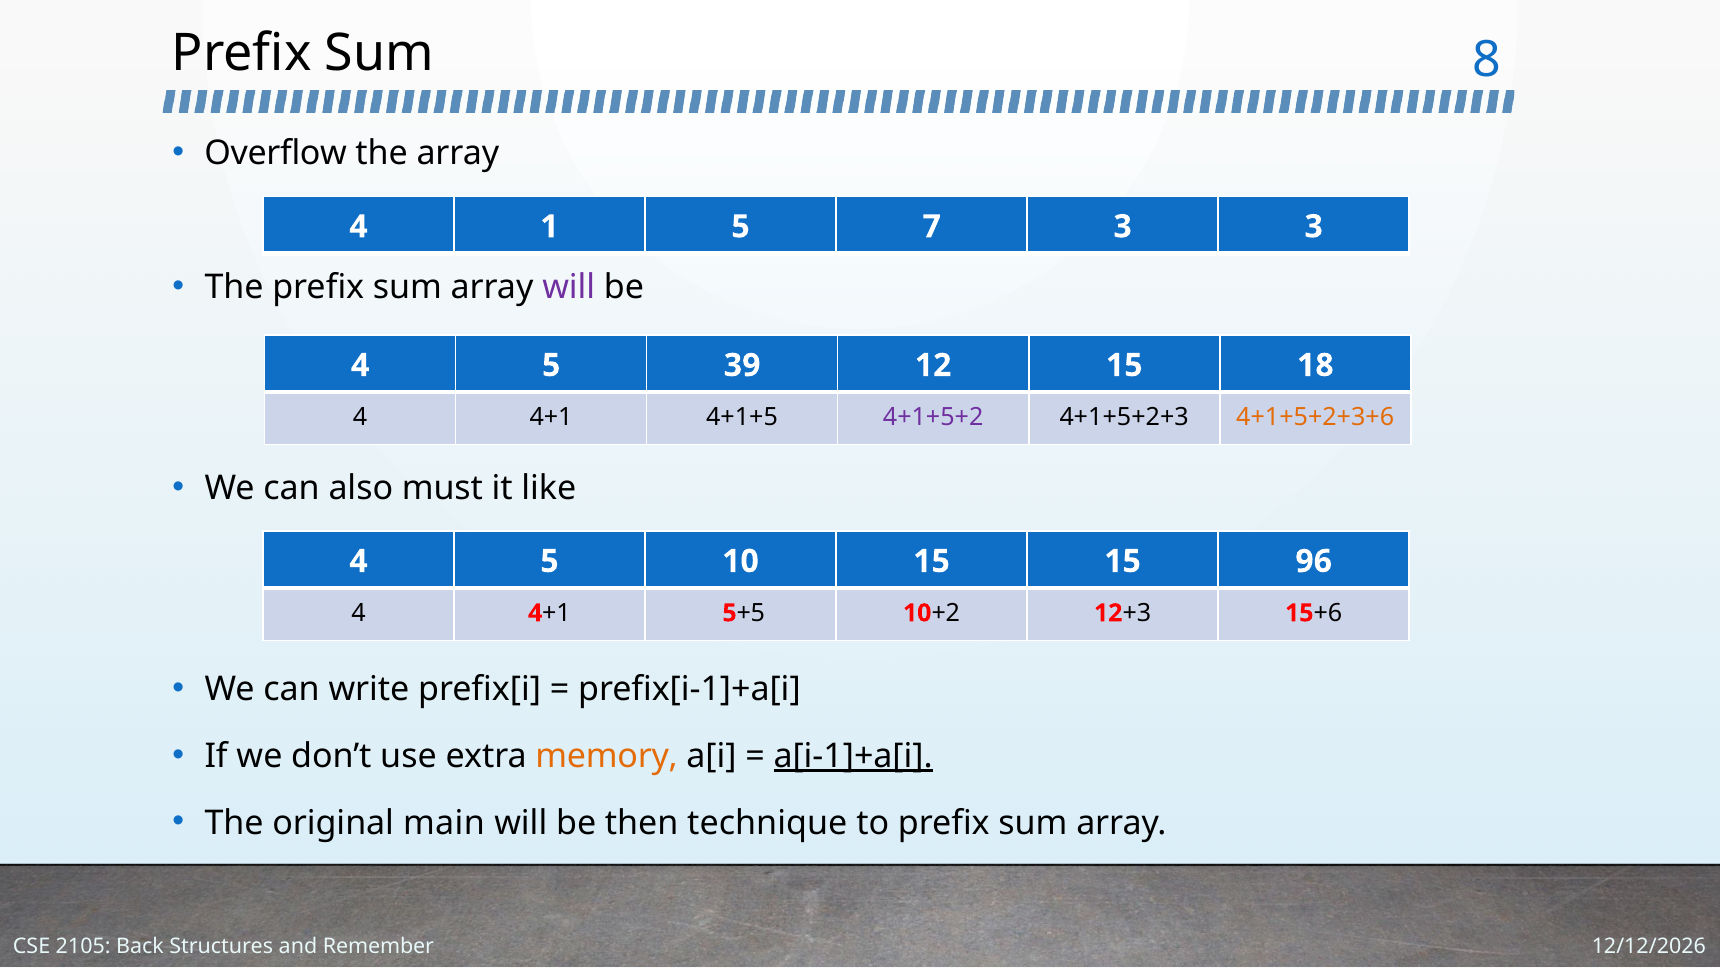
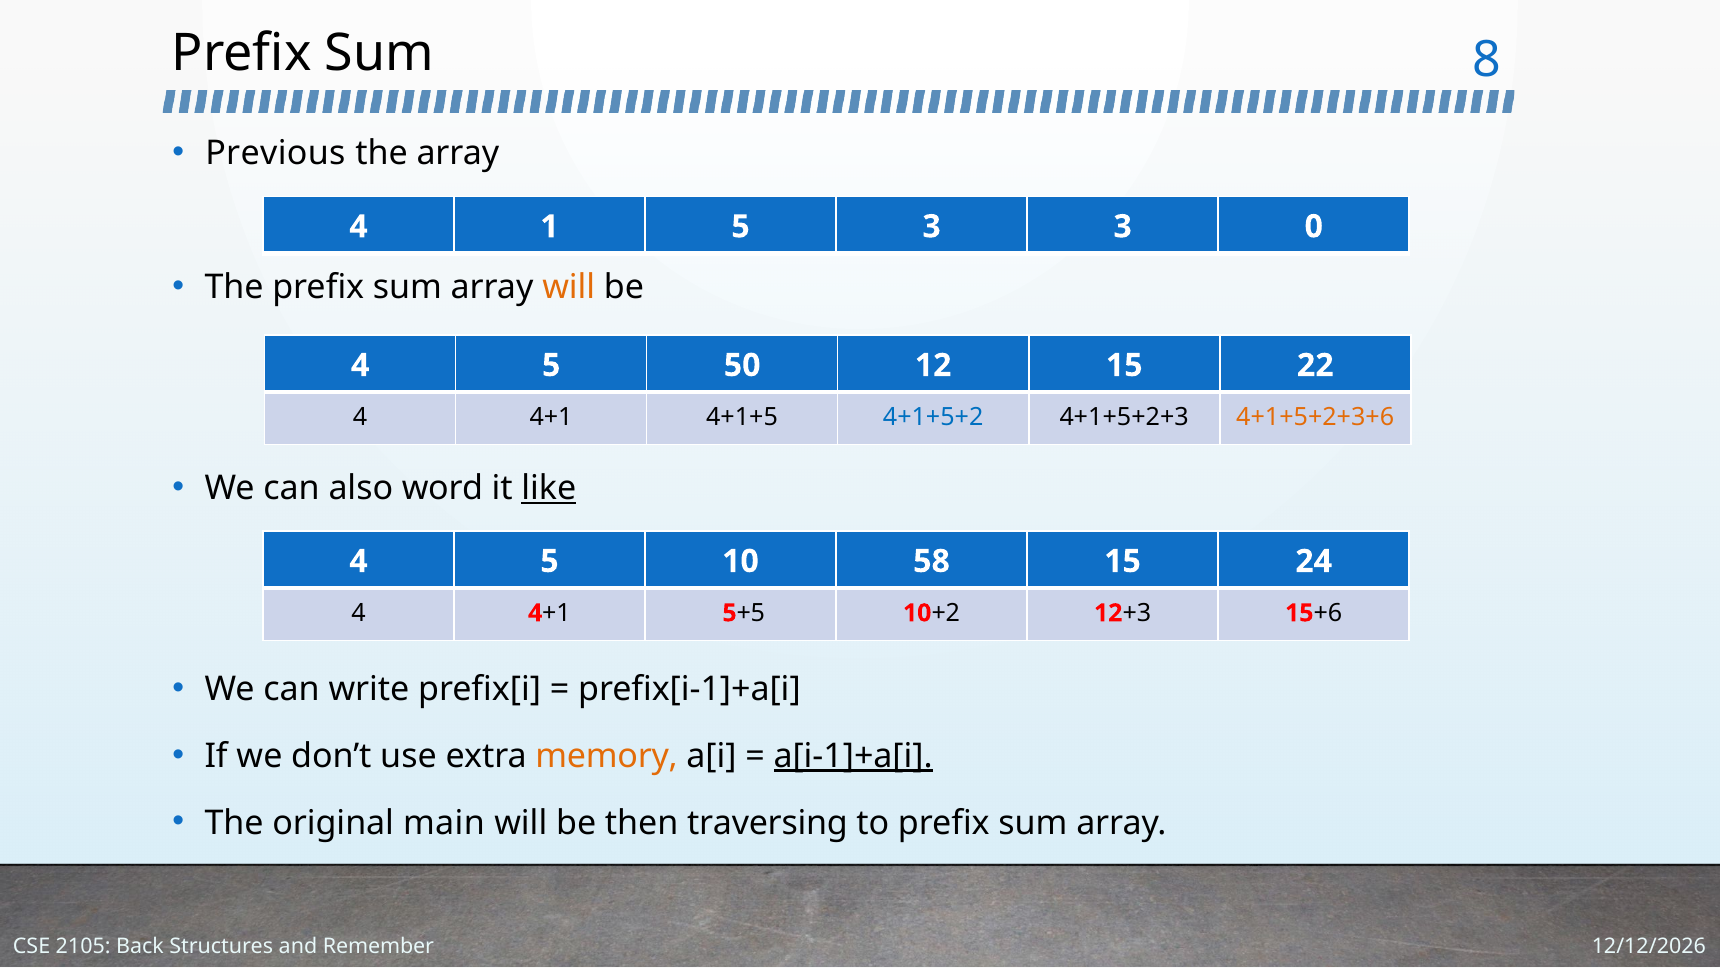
Overflow: Overflow -> Previous
5 7: 7 -> 3
3 3: 3 -> 0
will at (569, 287) colour: purple -> orange
39: 39 -> 50
18: 18 -> 22
4+1+5+2 colour: purple -> blue
must: must -> word
like underline: none -> present
10 15: 15 -> 58
96: 96 -> 24
technique: technique -> traversing
